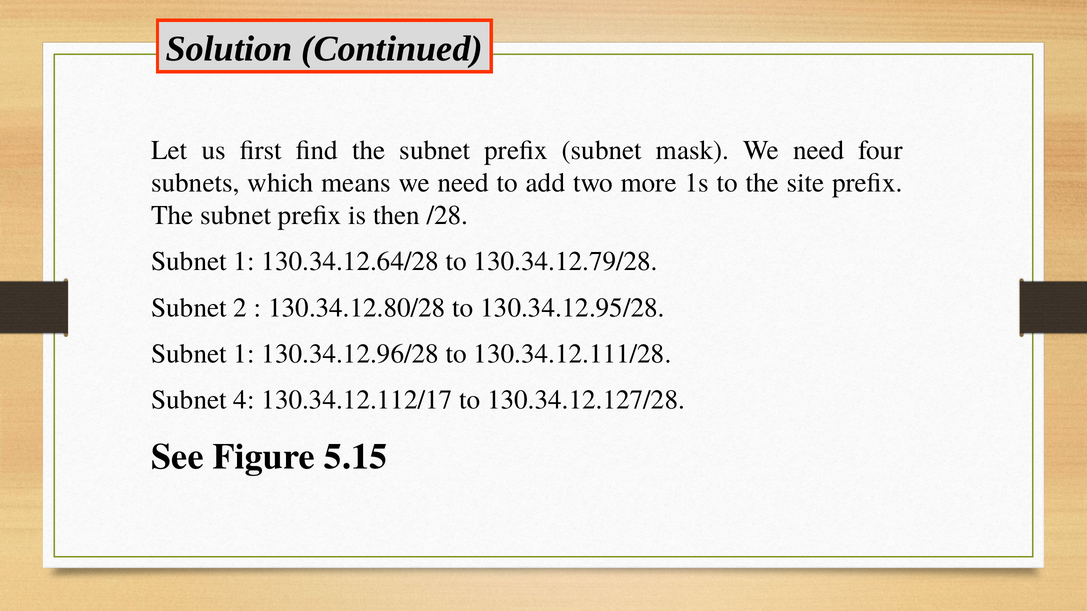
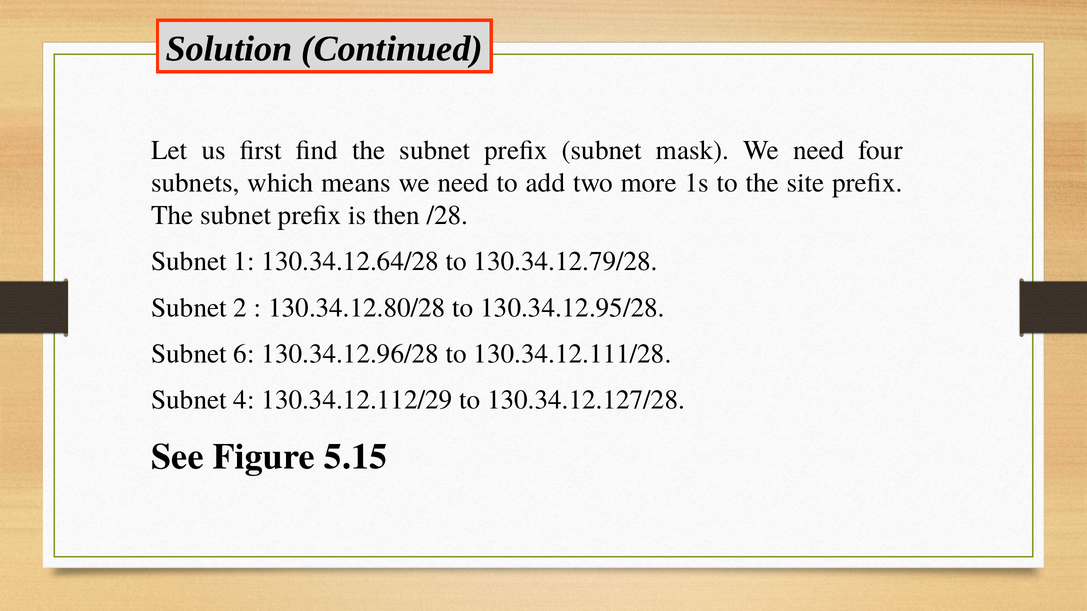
1 at (244, 354): 1 -> 6
130.34.12.112/17: 130.34.12.112/17 -> 130.34.12.112/29
